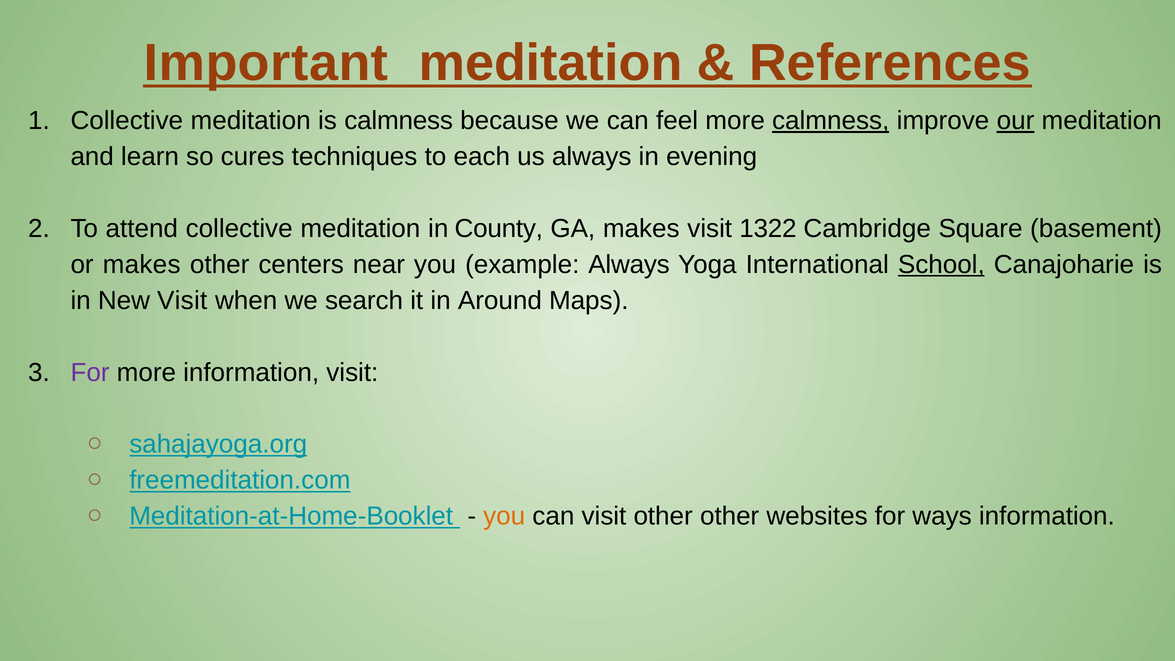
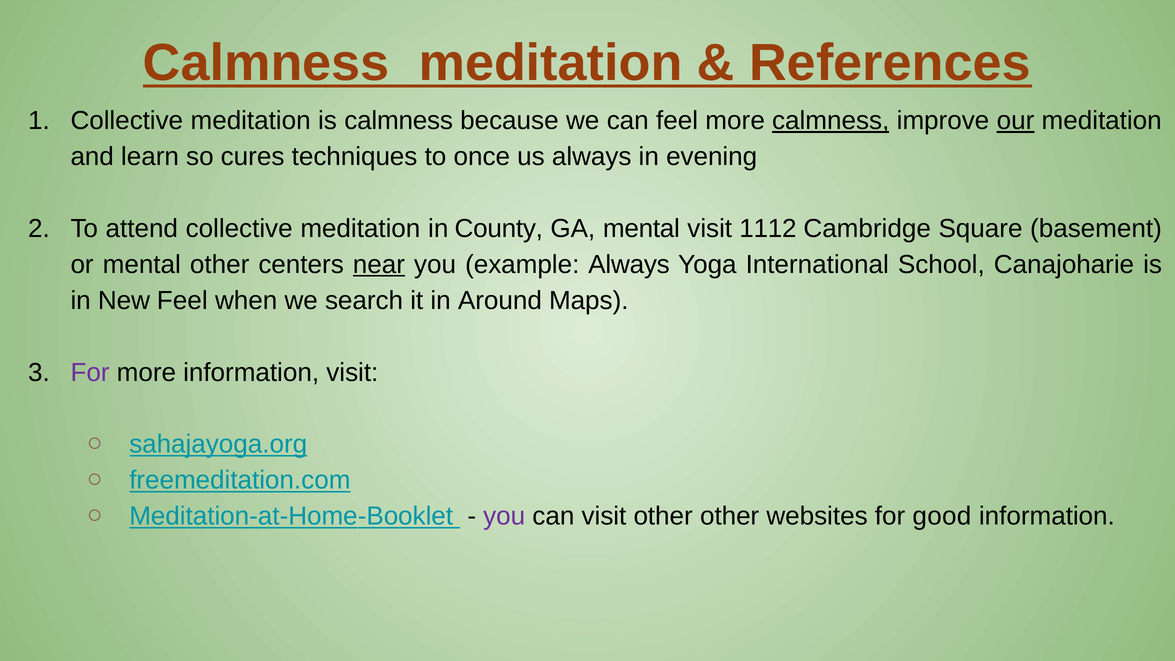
Important at (266, 63): Important -> Calmness
each: each -> once
GA makes: makes -> mental
1322: 1322 -> 1112
or makes: makes -> mental
near underline: none -> present
School underline: present -> none
New Visit: Visit -> Feel
you at (504, 516) colour: orange -> purple
ways: ways -> good
